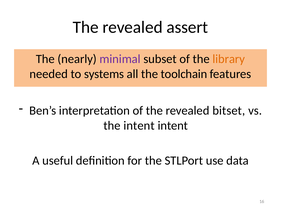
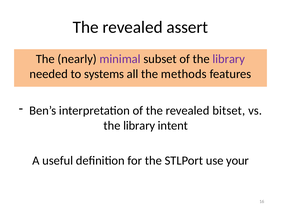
library at (229, 59) colour: orange -> purple
toolchain: toolchain -> methods
intent at (139, 125): intent -> library
data: data -> your
